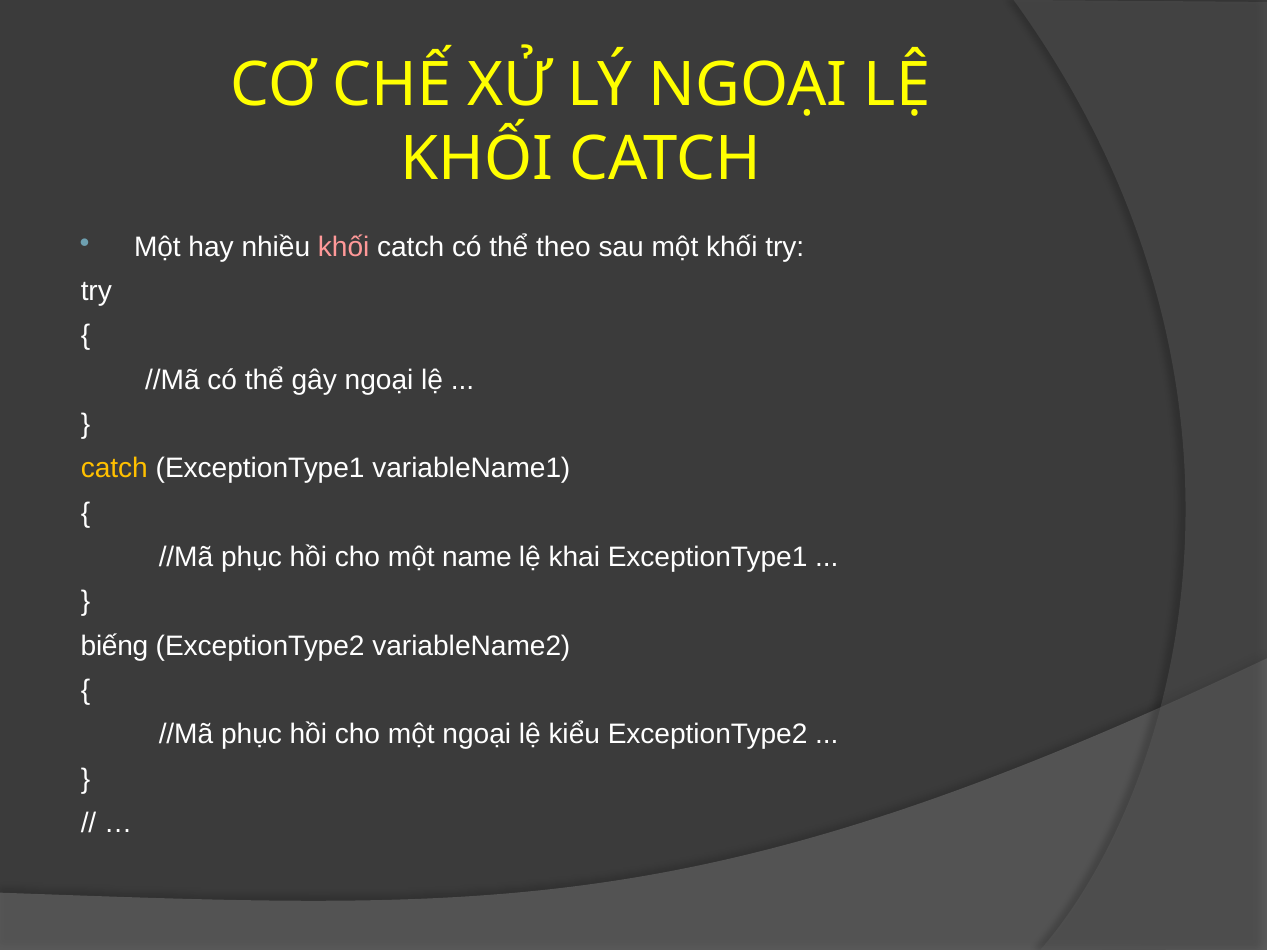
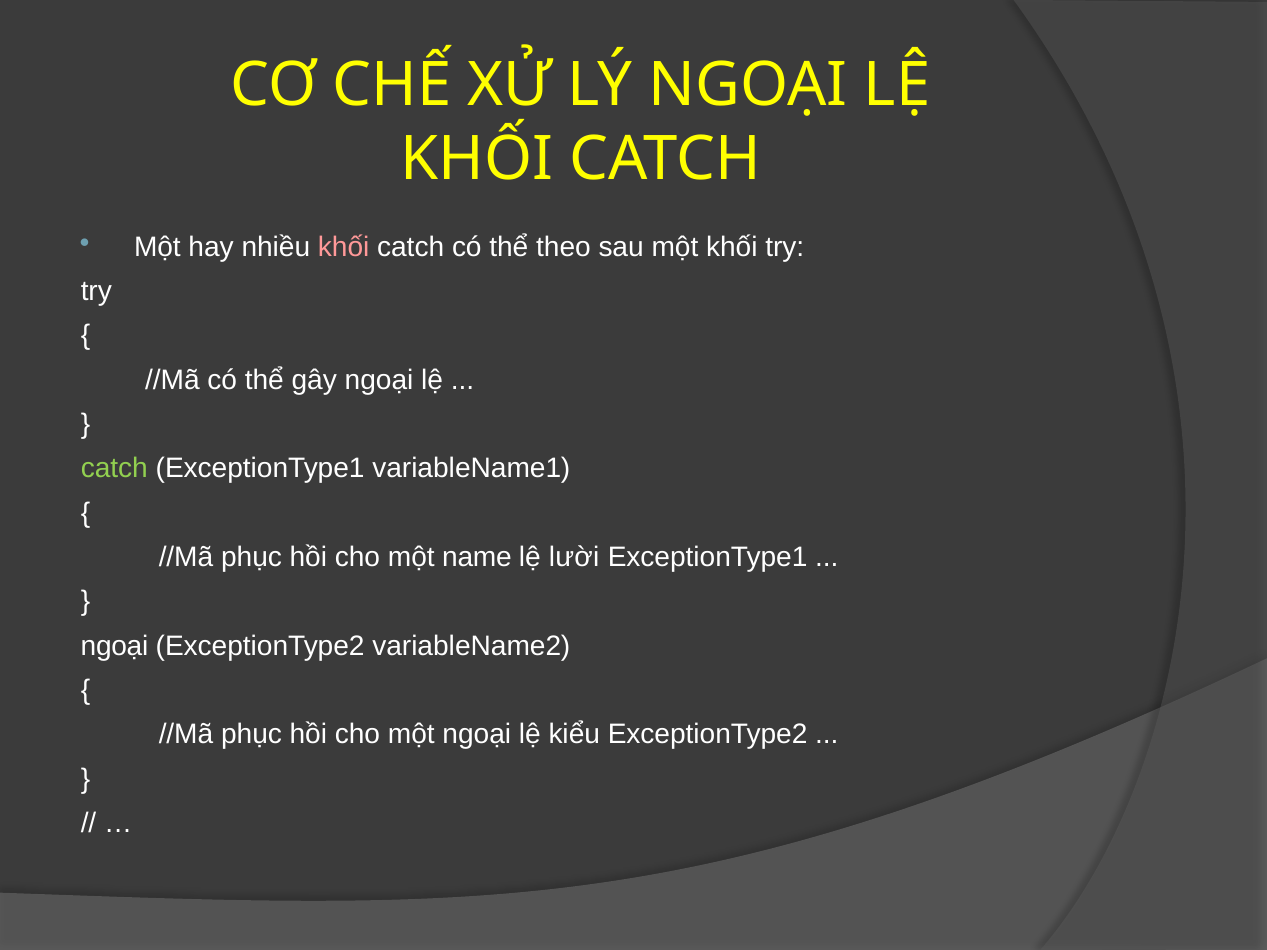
catch at (114, 469) colour: yellow -> light green
khai: khai -> lười
biếng at (114, 646): biếng -> ngoại
